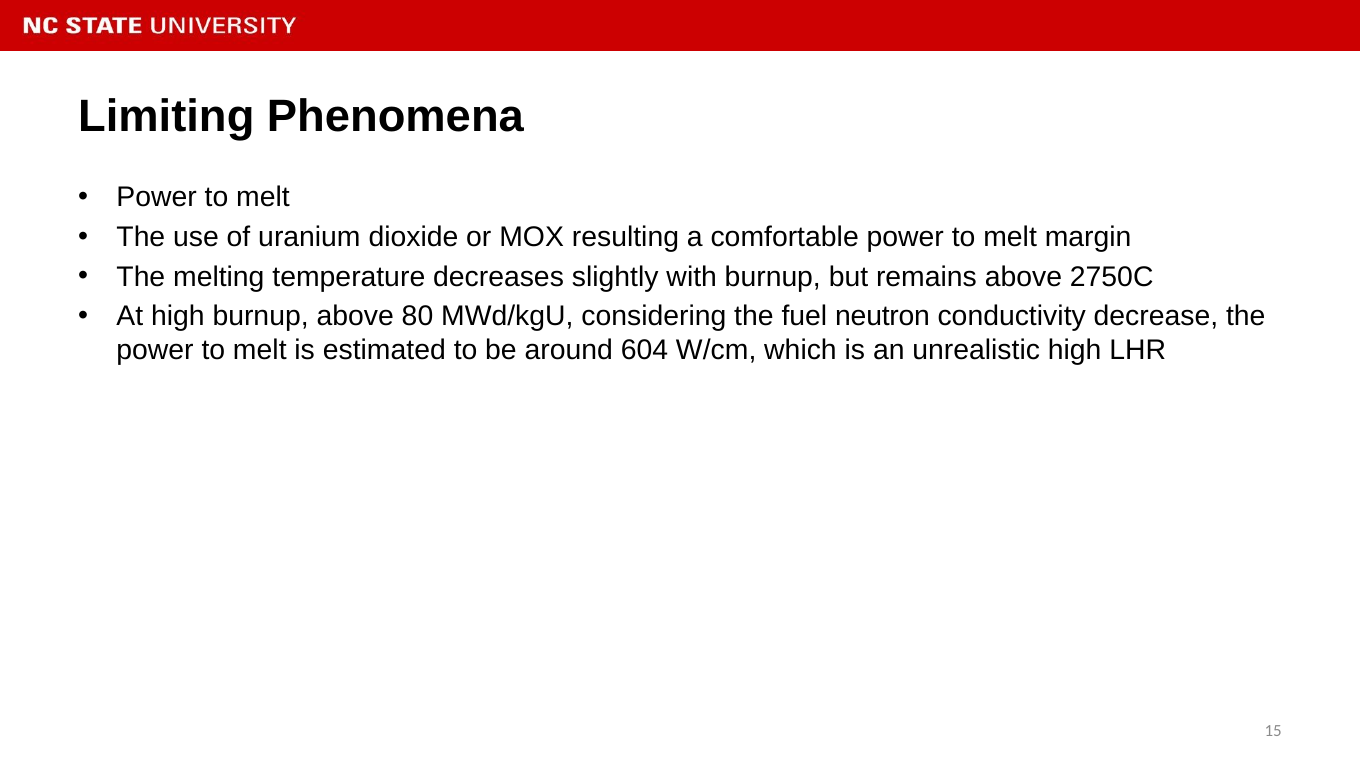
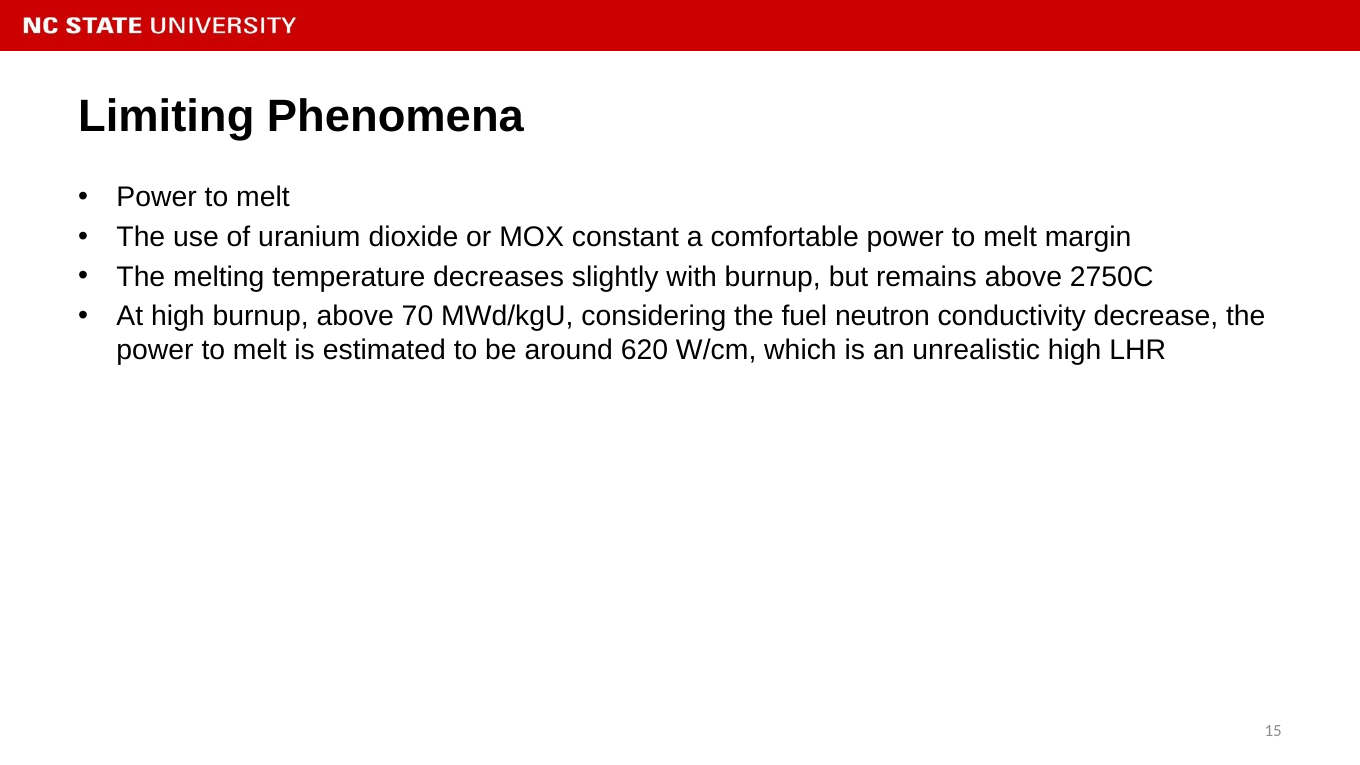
resulting: resulting -> constant
80: 80 -> 70
604: 604 -> 620
